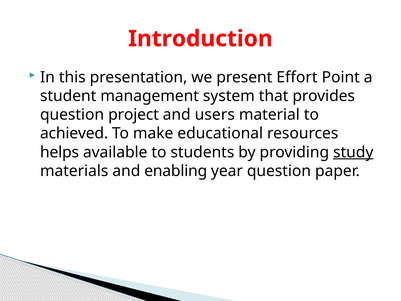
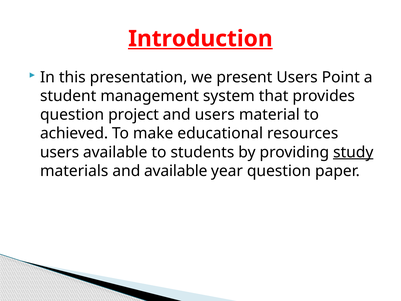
Introduction underline: none -> present
present Effort: Effort -> Users
helps at (60, 152): helps -> users
and enabling: enabling -> available
